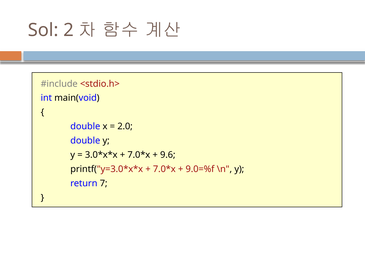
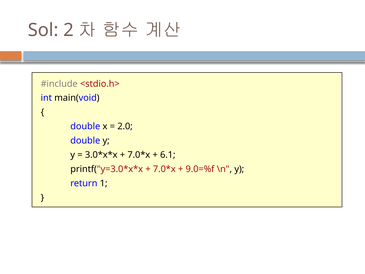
9.6: 9.6 -> 6.1
7: 7 -> 1
